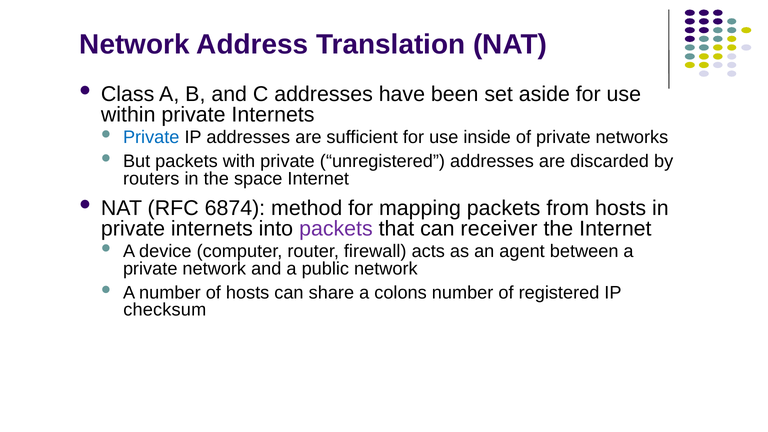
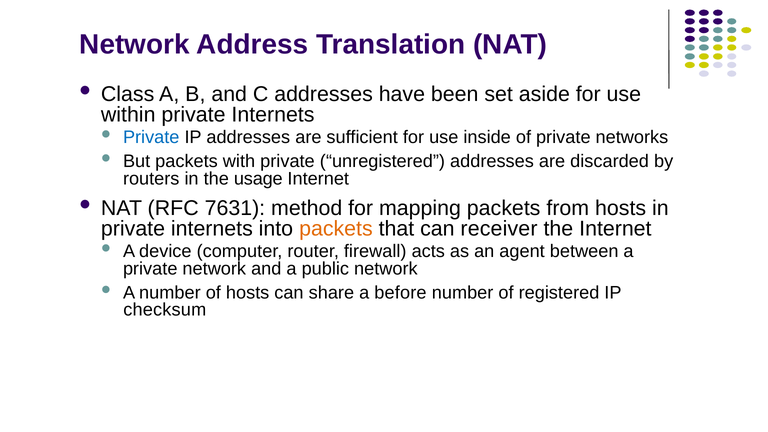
space: space -> usage
6874: 6874 -> 7631
packets at (336, 229) colour: purple -> orange
colons: colons -> before
